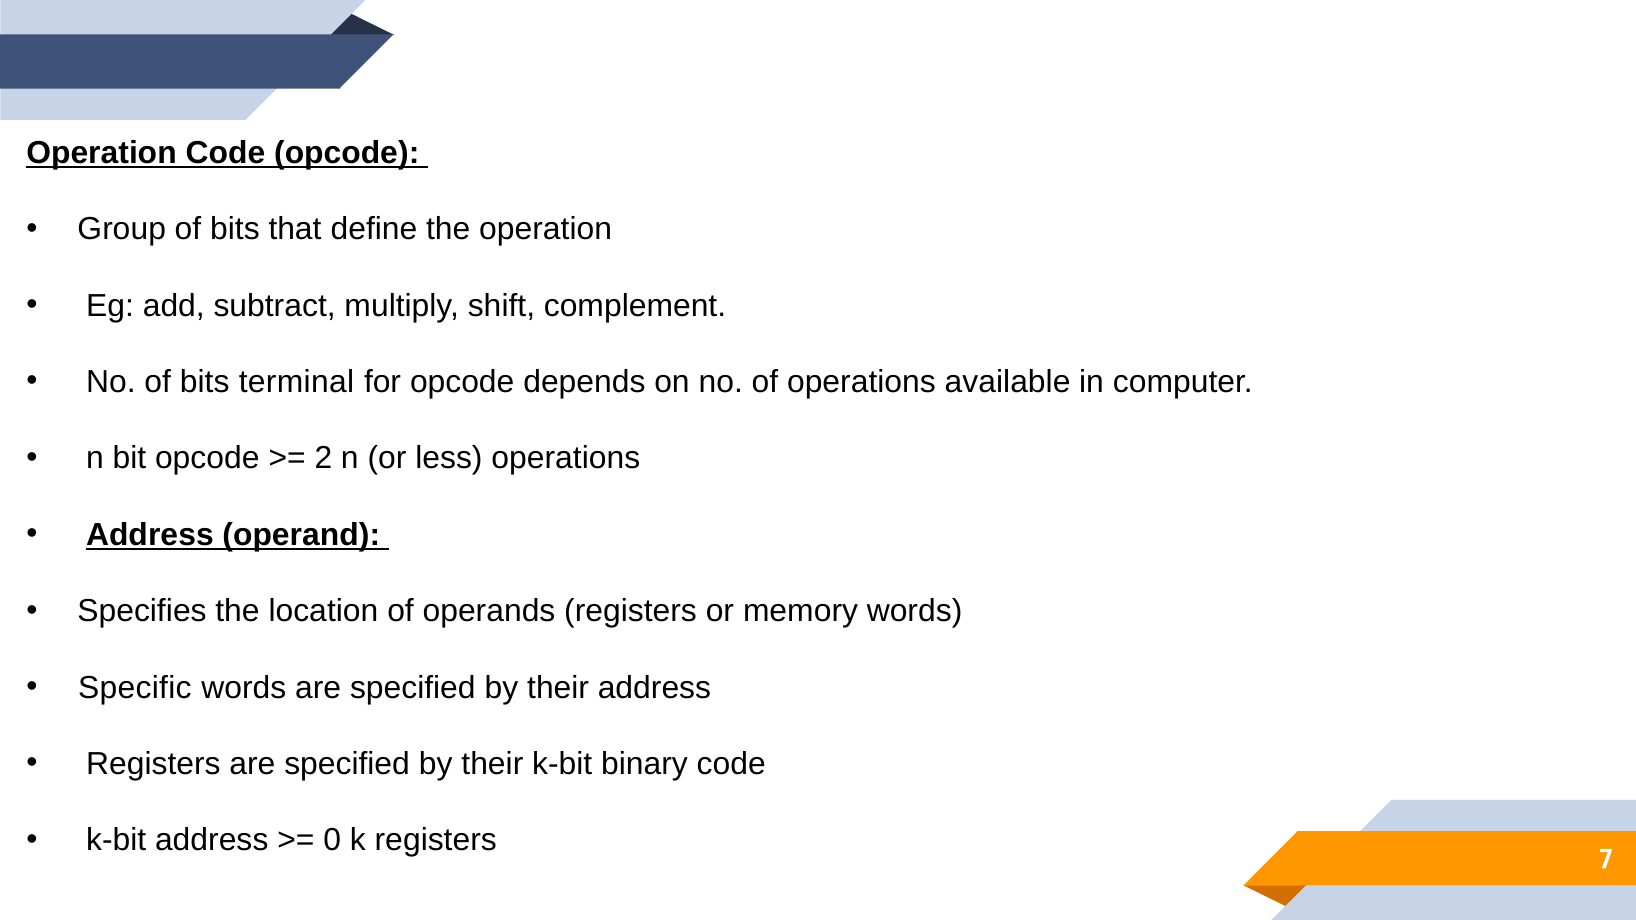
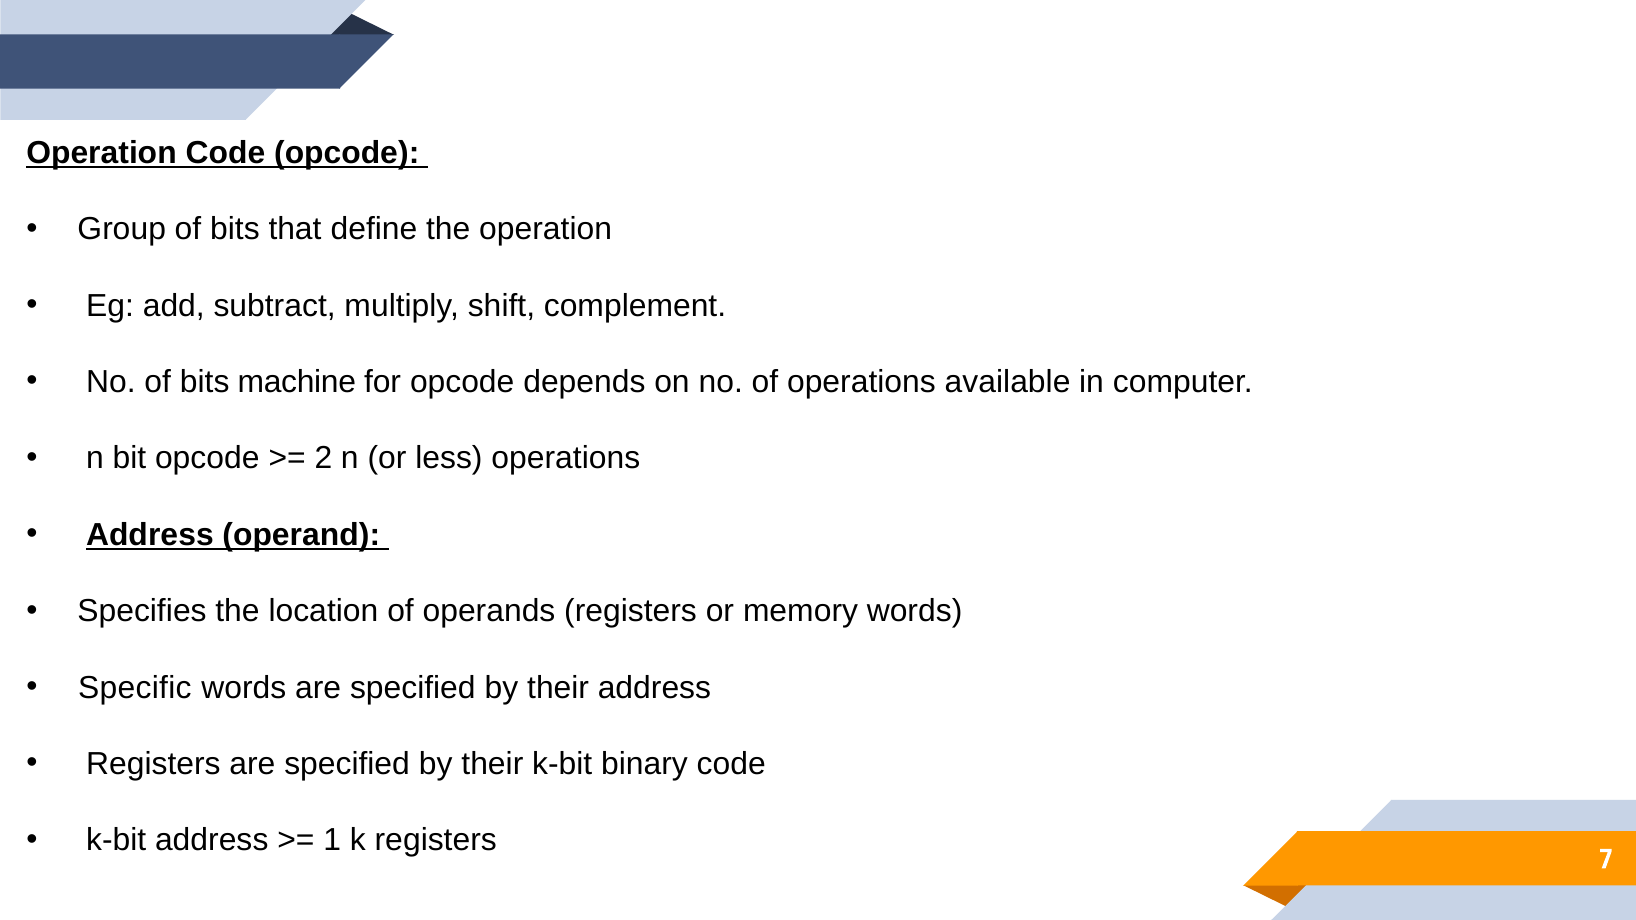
terminal: terminal -> machine
0: 0 -> 1
